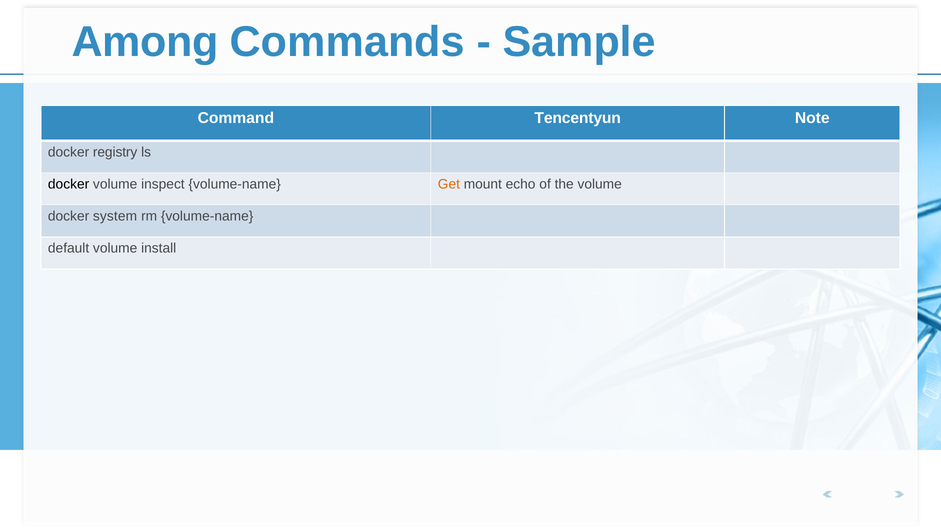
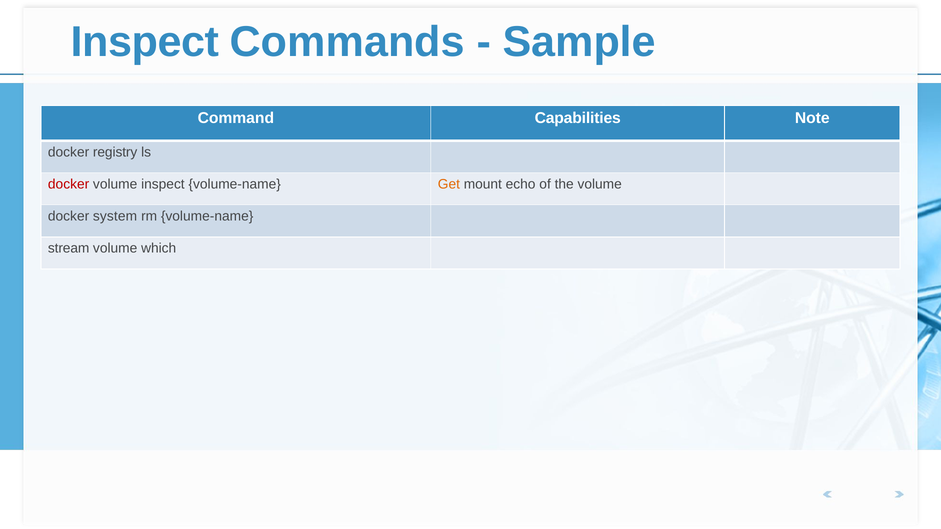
Among at (145, 42): Among -> Inspect
Tencentyun: Tencentyun -> Capabilities
docker at (69, 184) colour: black -> red
default: default -> stream
install: install -> which
